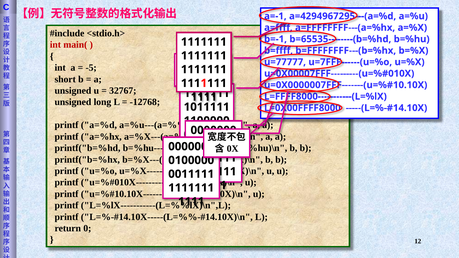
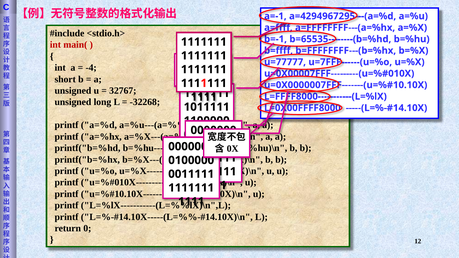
-5: -5 -> -4
-12768: -12768 -> -32268
